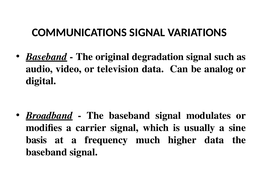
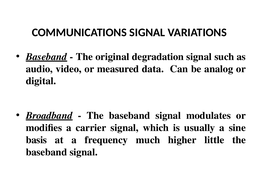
television: television -> measured
higher data: data -> little
